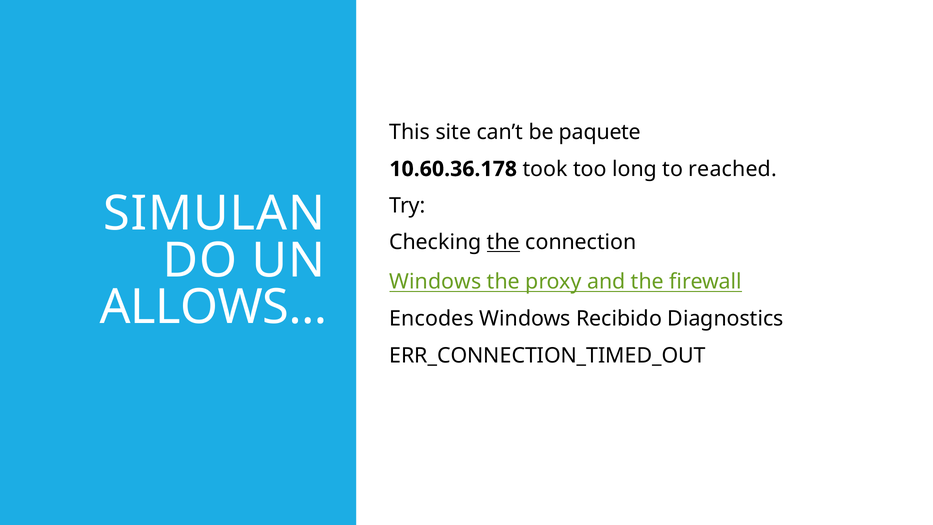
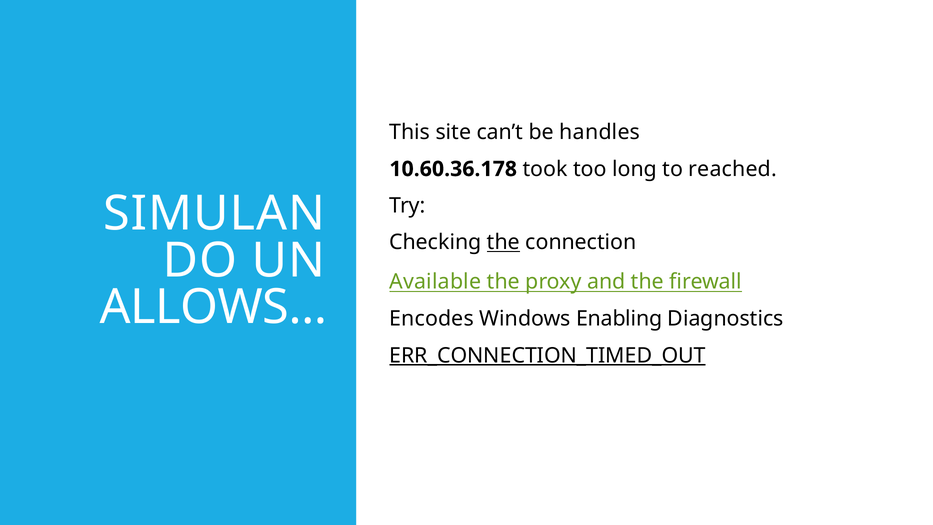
paquete: paquete -> handles
Windows at (435, 282): Windows -> Available
Recibido: Recibido -> Enabling
ERR_CONNECTION_TIMED_OUT underline: none -> present
